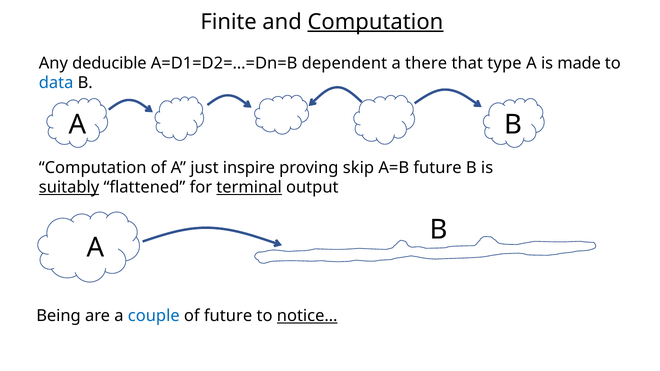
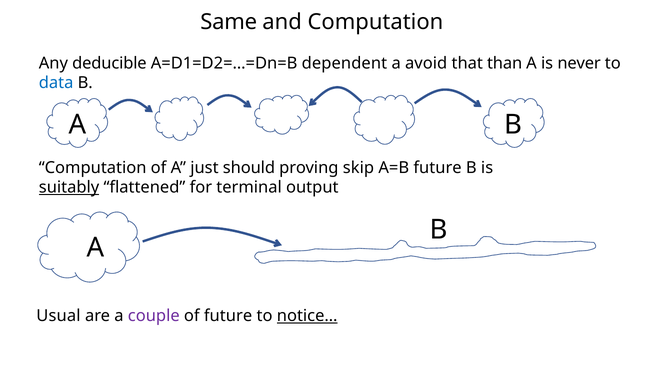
Finite: Finite -> Same
Computation at (375, 22) underline: present -> none
there: there -> avoid
type: type -> than
made: made -> never
inspire: inspire -> should
terminal underline: present -> none
Being: Being -> Usual
couple colour: blue -> purple
